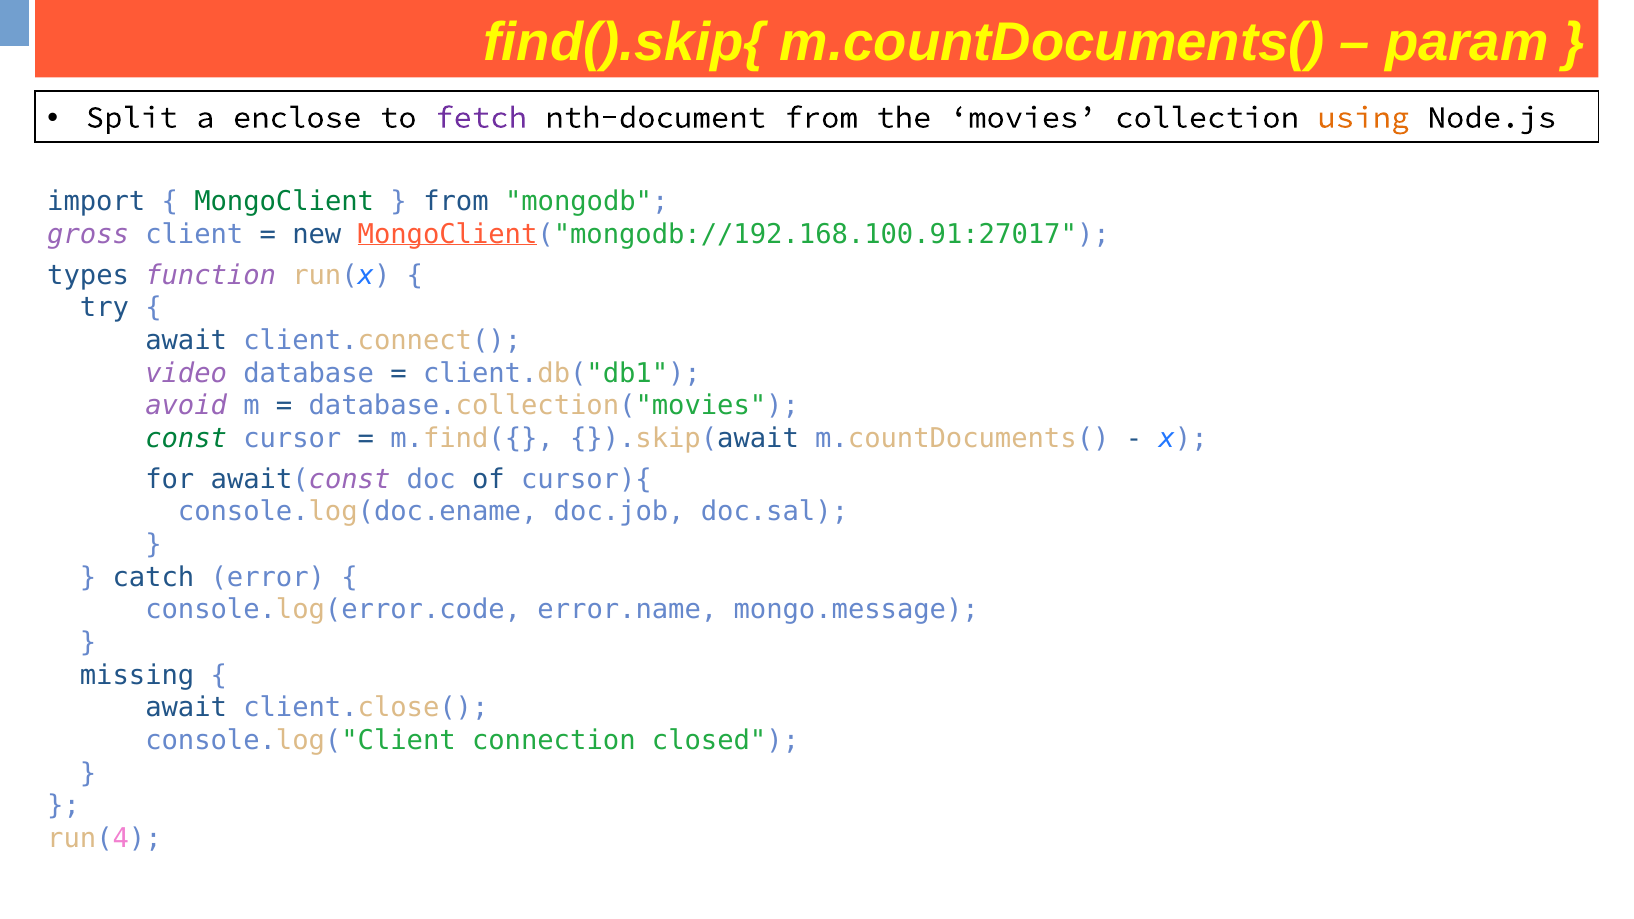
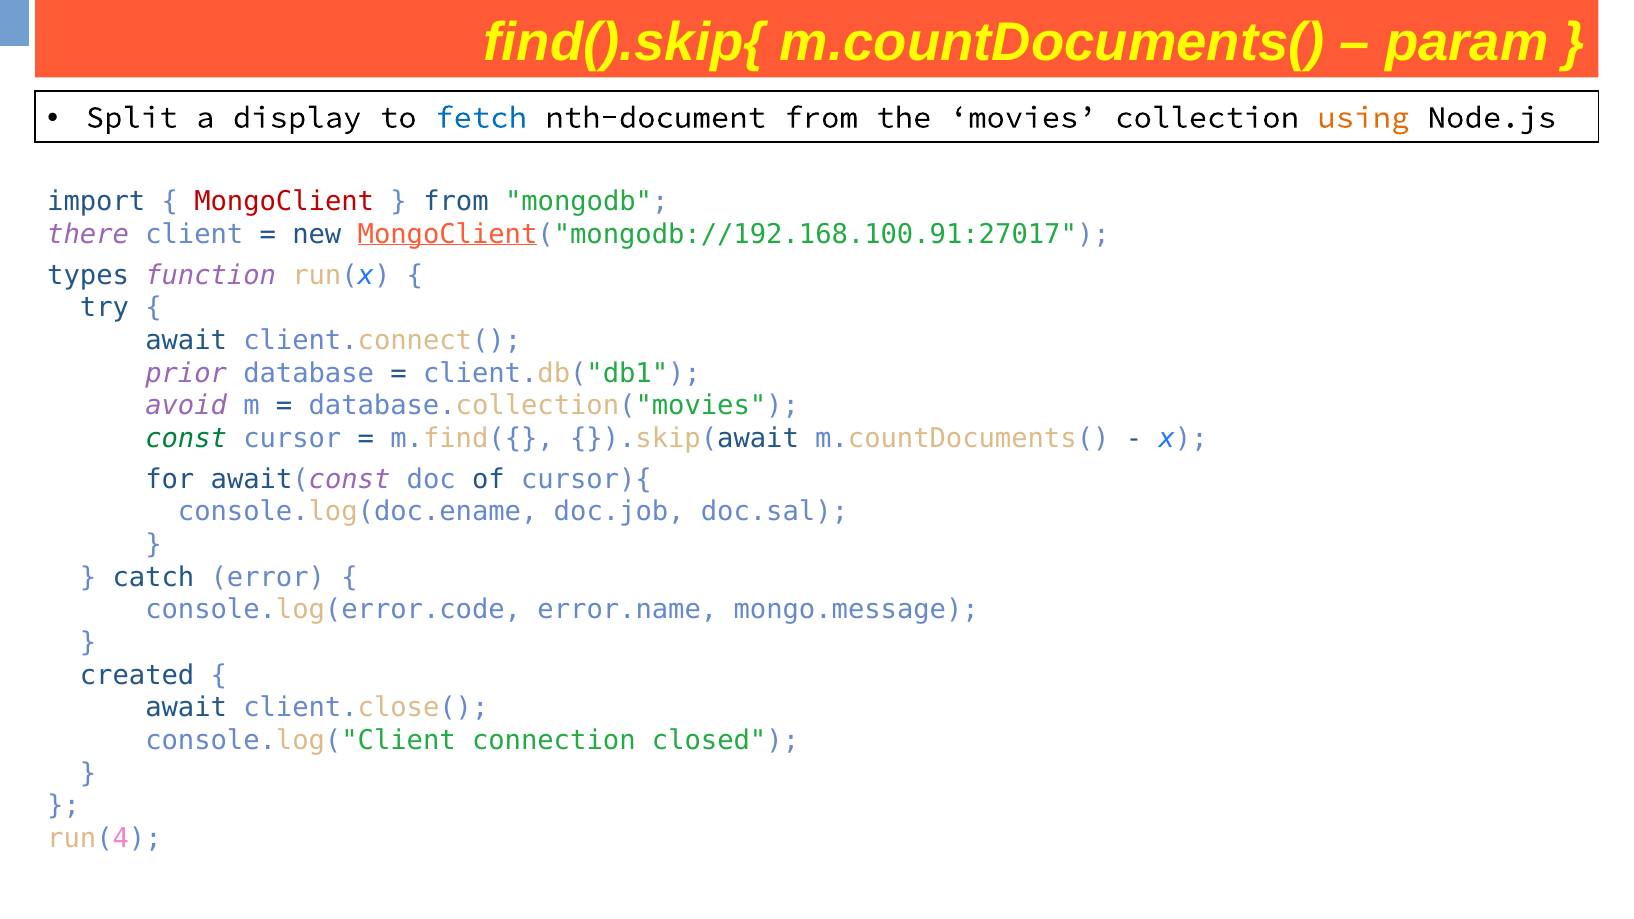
enclose: enclose -> display
fetch colour: purple -> blue
MongoClient colour: green -> red
gross: gross -> there
video: video -> prior
missing: missing -> created
